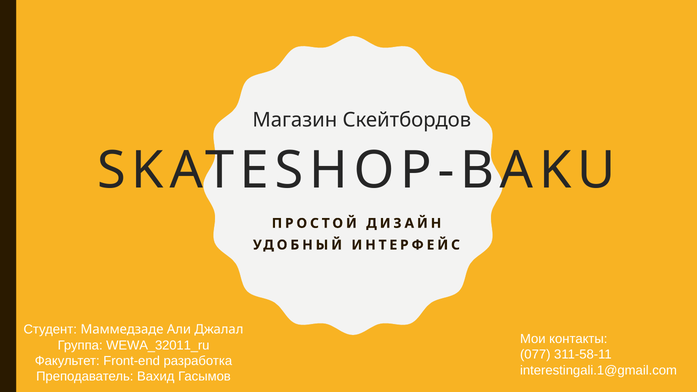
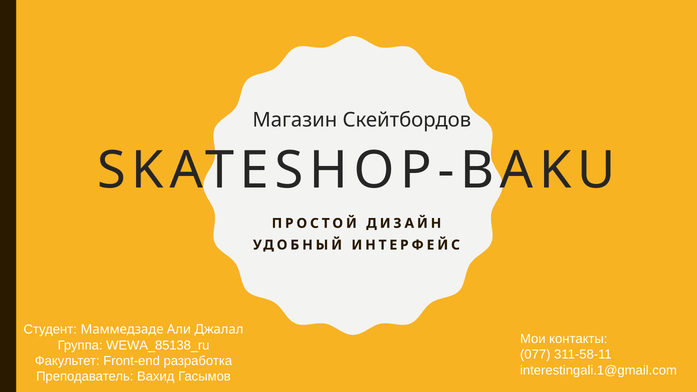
WEWA_32011_ru: WEWA_32011_ru -> WEWA_85138_ru
